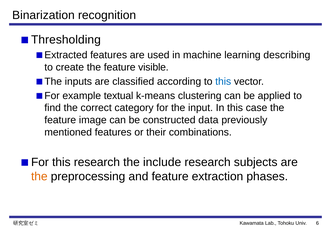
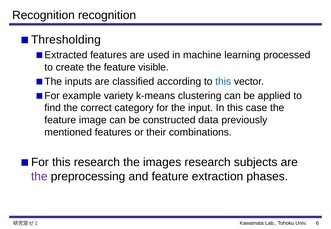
Binarization at (43, 15): Binarization -> Recognition
describing: describing -> processed
textual: textual -> variety
include: include -> images
the at (39, 177) colour: orange -> purple
